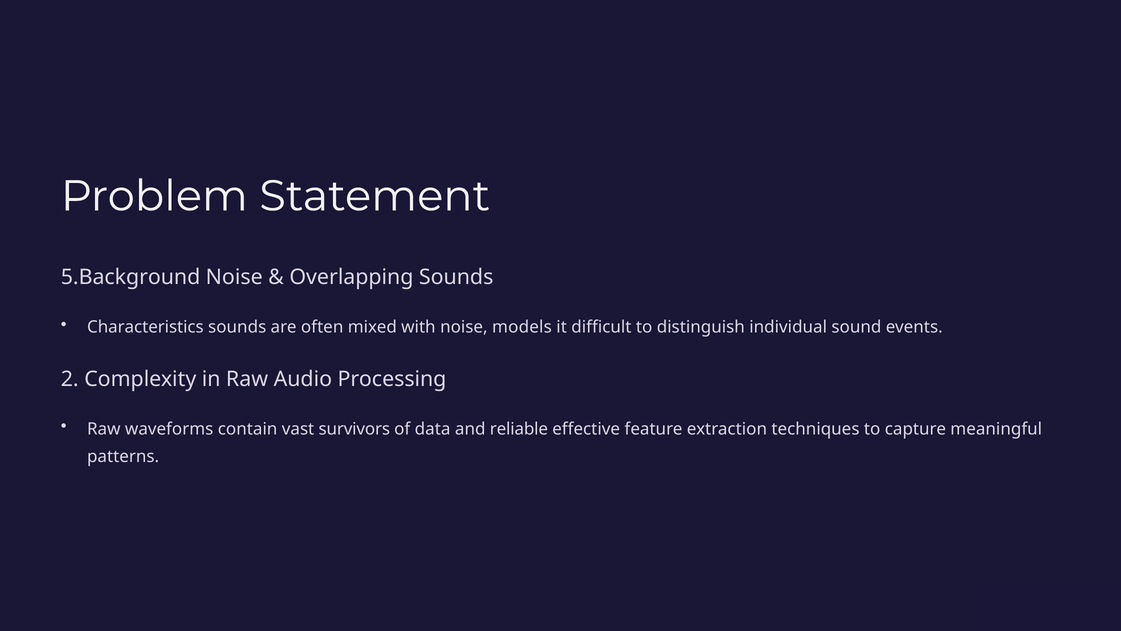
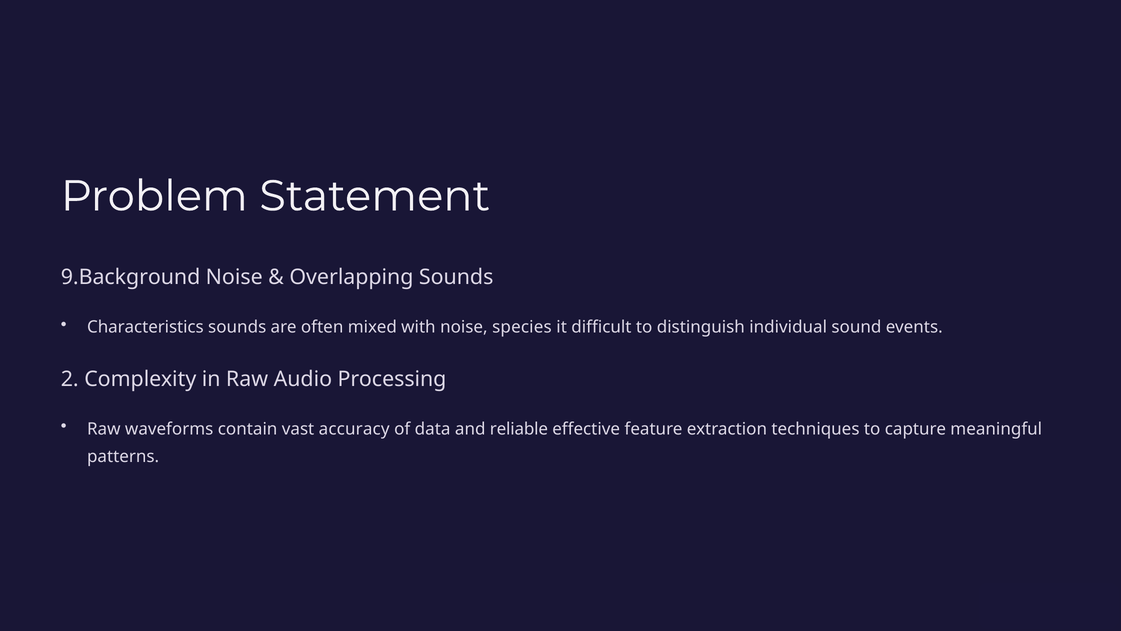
5.Background: 5.Background -> 9.Background
models: models -> species
survivors: survivors -> accuracy
